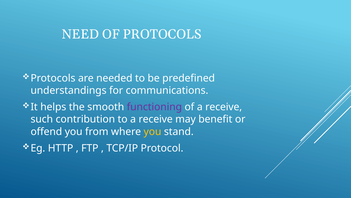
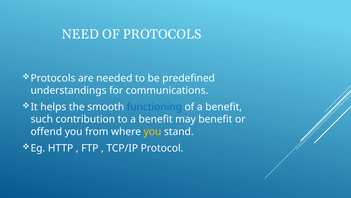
functioning colour: purple -> blue
of a receive: receive -> benefit
to a receive: receive -> benefit
